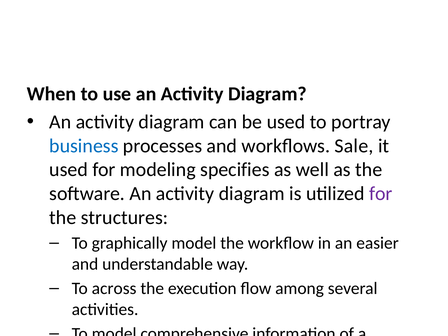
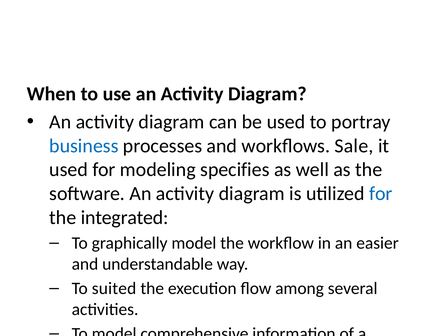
for at (381, 194) colour: purple -> blue
structures: structures -> integrated
across: across -> suited
